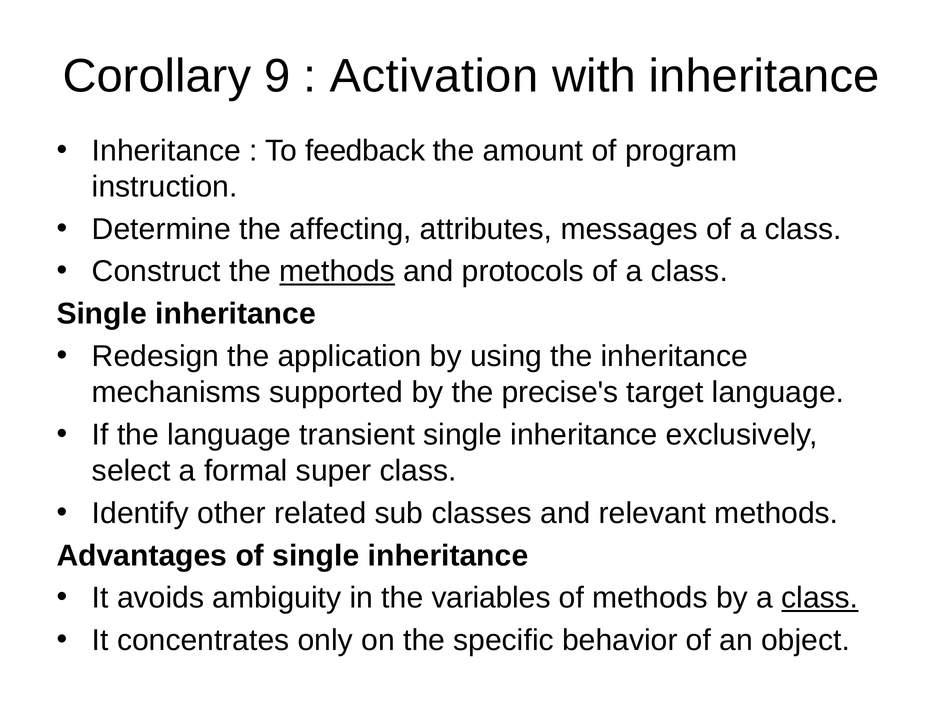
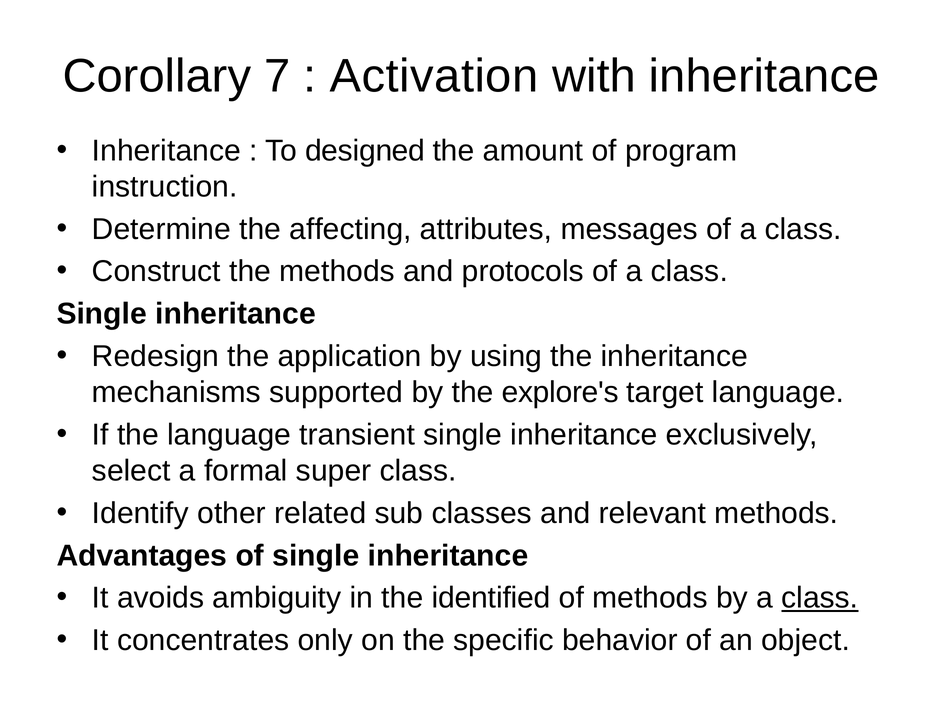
9: 9 -> 7
feedback: feedback -> designed
methods at (337, 272) underline: present -> none
precise's: precise's -> explore's
variables: variables -> identified
